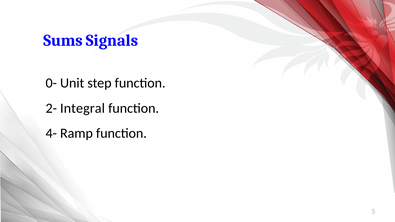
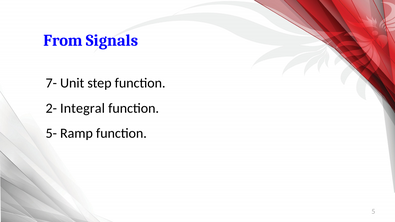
Sums: Sums -> From
0-: 0- -> 7-
4-: 4- -> 5-
